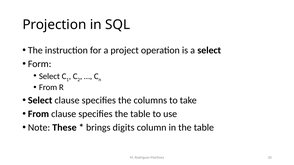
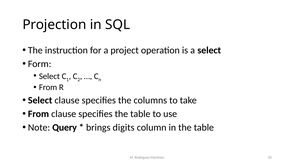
These: These -> Query
